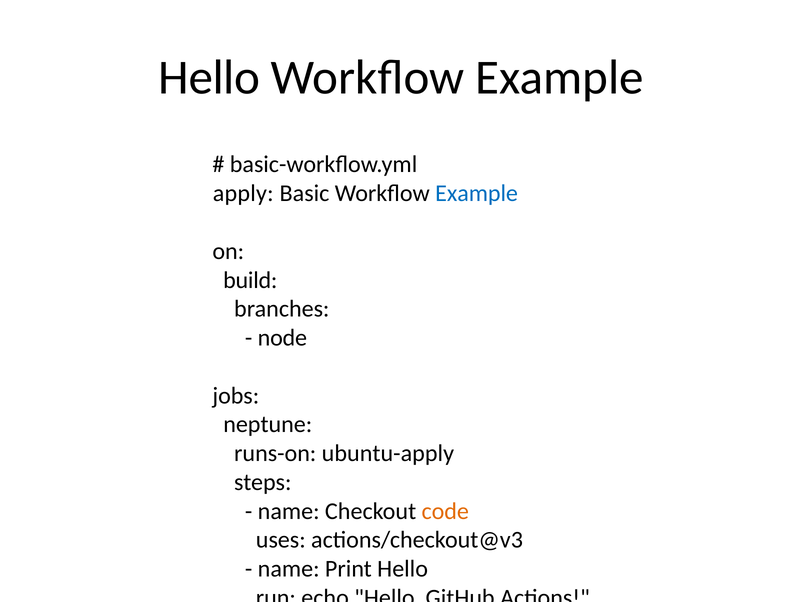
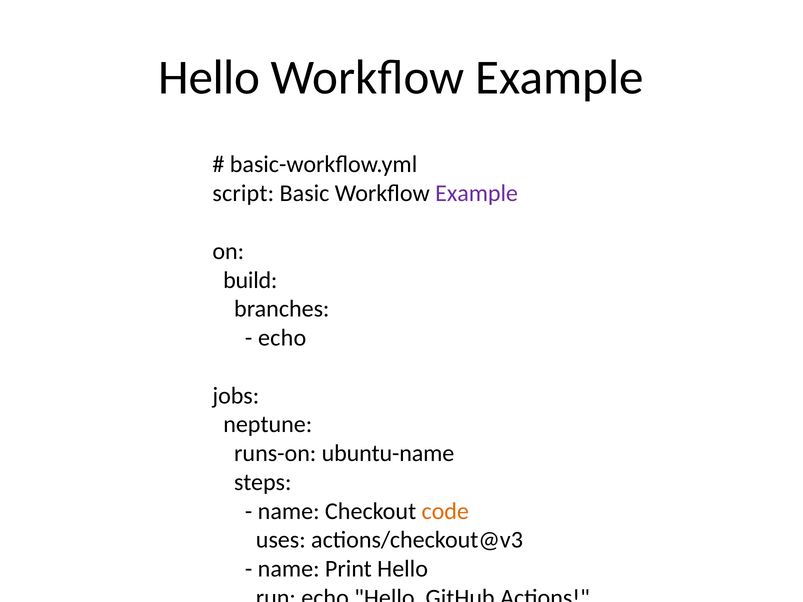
apply: apply -> script
Example at (477, 193) colour: blue -> purple
node at (282, 338): node -> echo
ubuntu-apply: ubuntu-apply -> ubuntu-name
